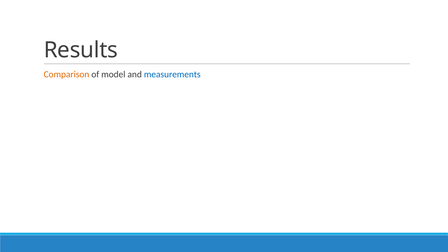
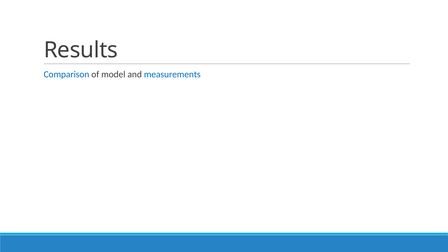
Comparison colour: orange -> blue
